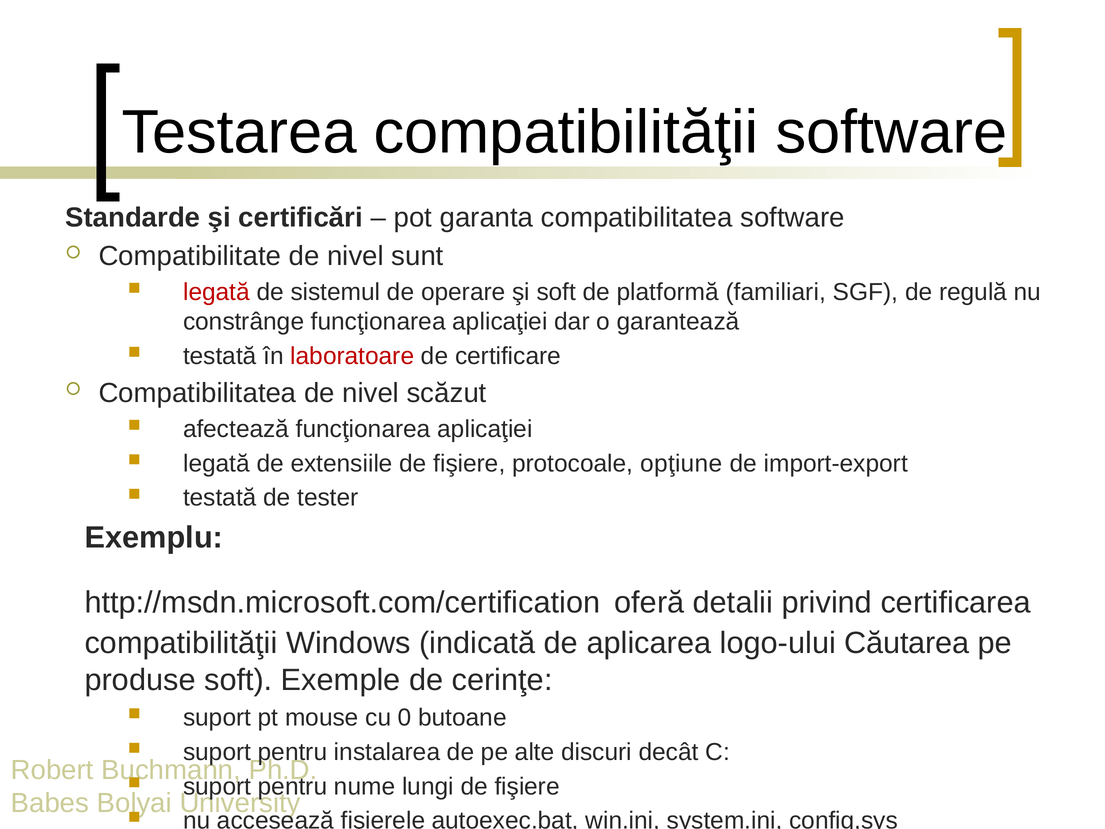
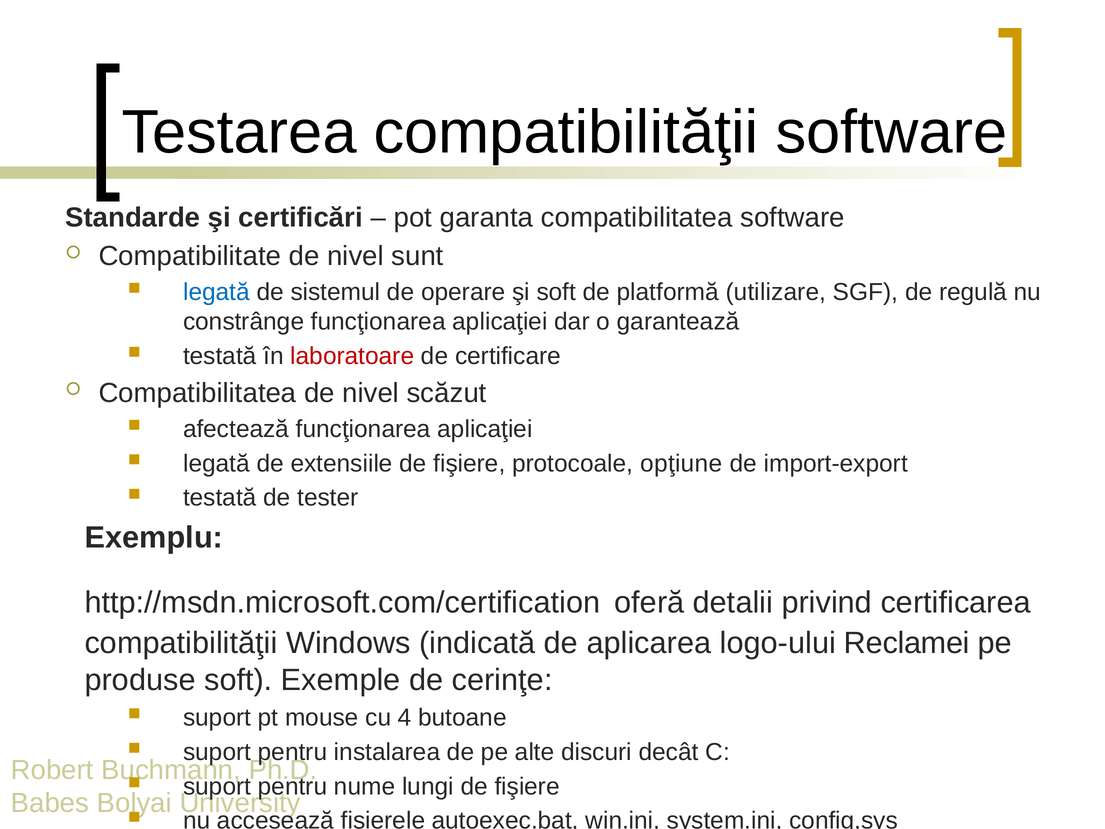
legată at (216, 292) colour: red -> blue
familiari: familiari -> utilizare
Căutarea: Căutarea -> Reclamei
0: 0 -> 4
